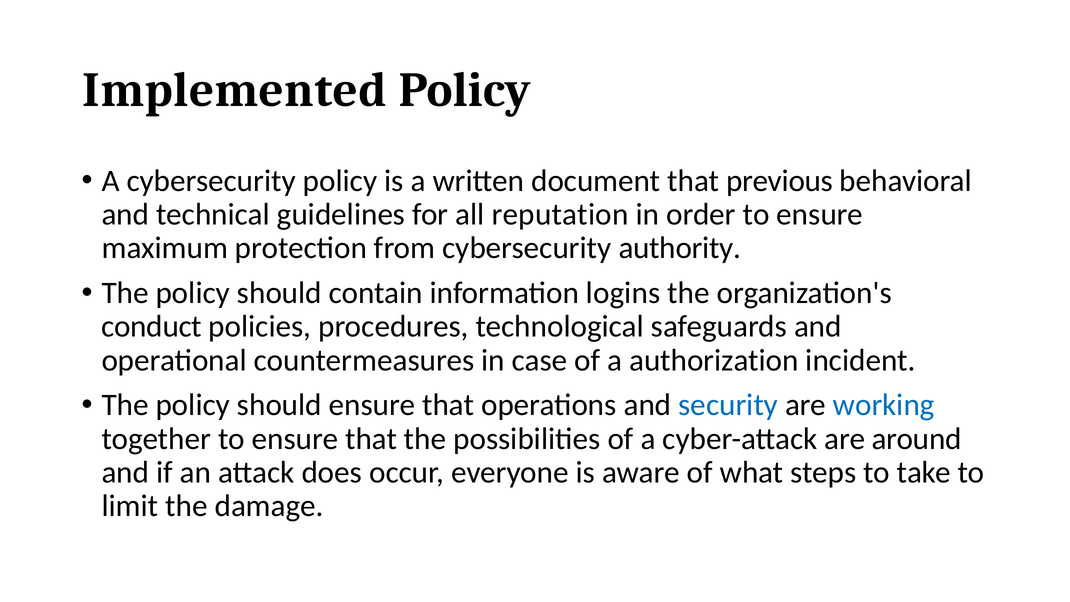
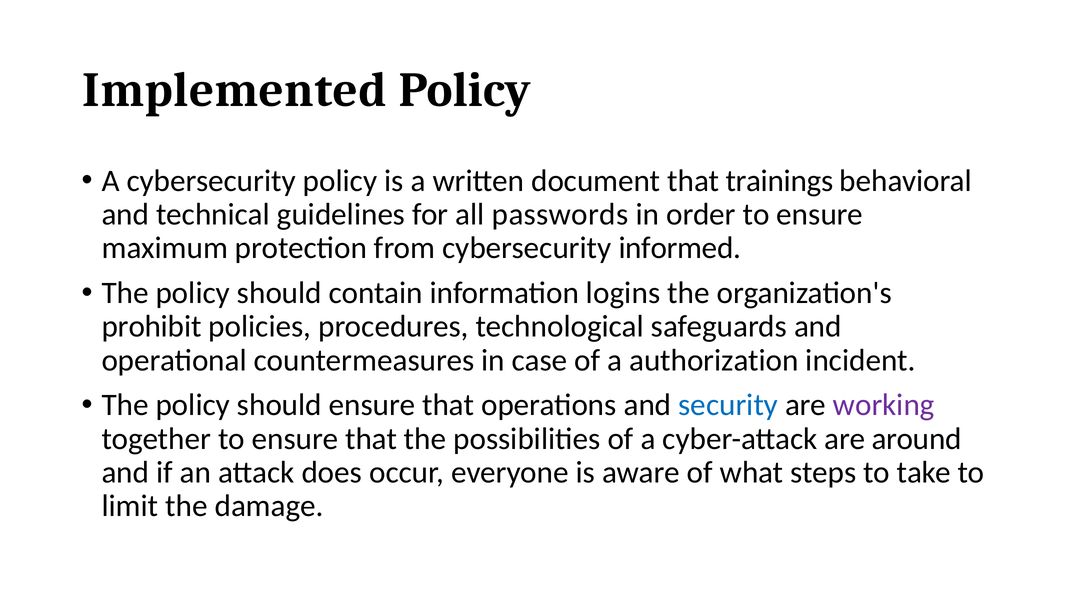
previous: previous -> trainings
reputation: reputation -> passwords
authority: authority -> informed
conduct: conduct -> prohibit
working colour: blue -> purple
